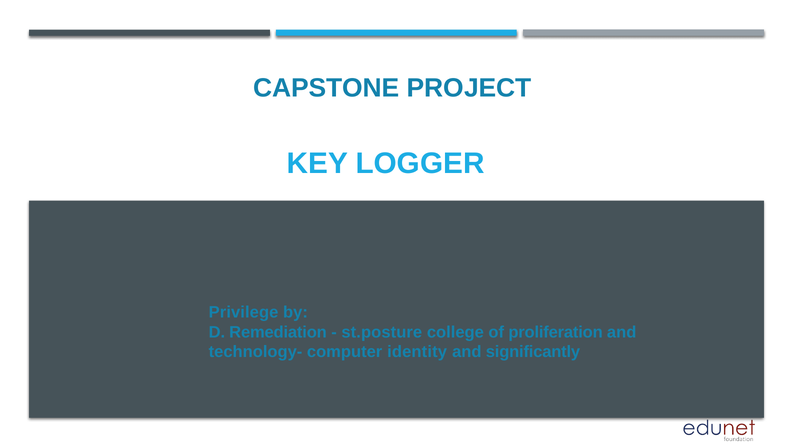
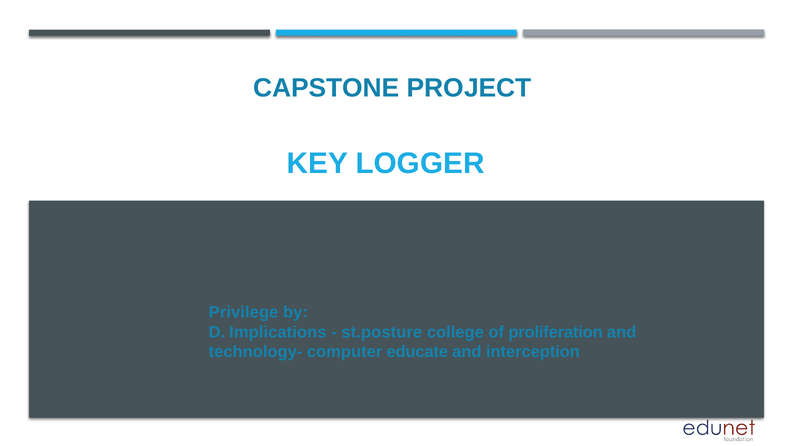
Remediation: Remediation -> Implications
identity: identity -> educate
significantly: significantly -> interception
